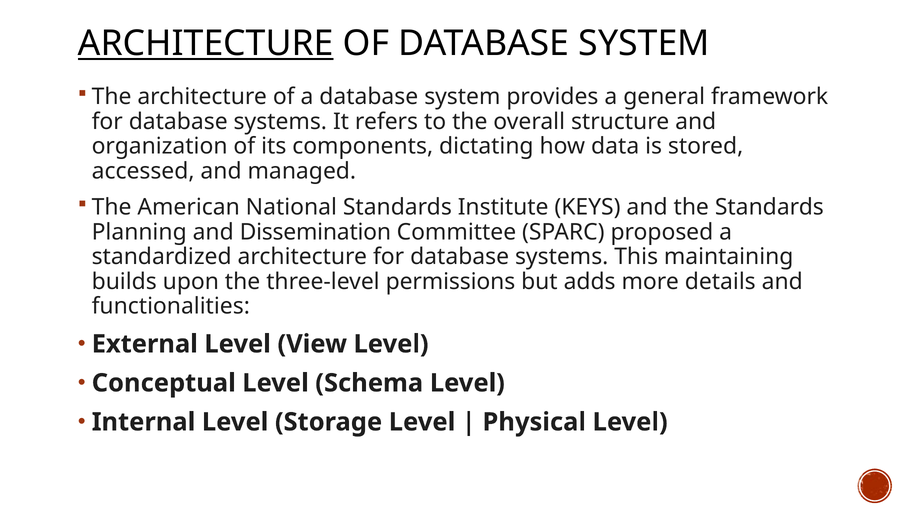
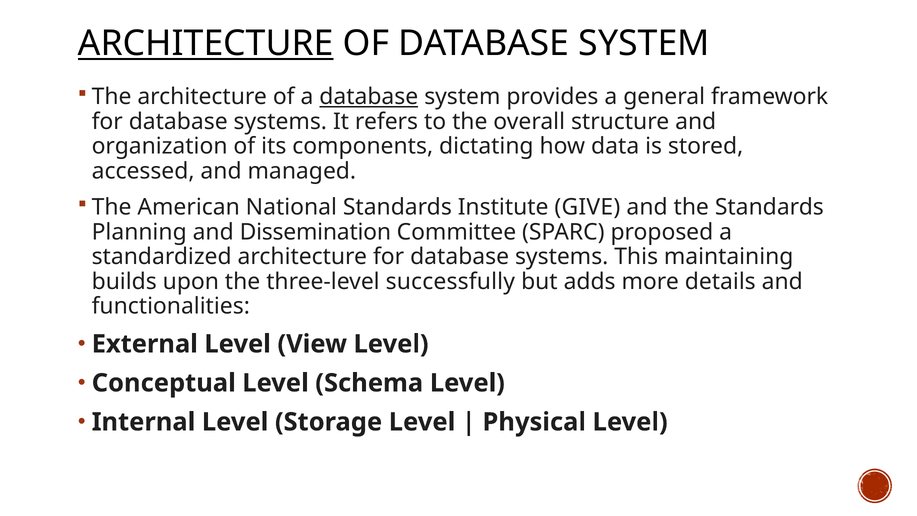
database at (369, 97) underline: none -> present
KEYS: KEYS -> GIVE
permissions: permissions -> successfully
